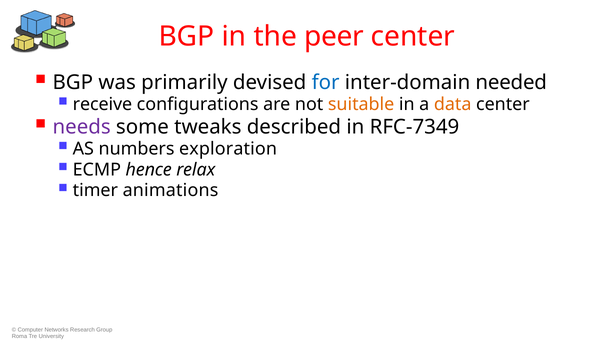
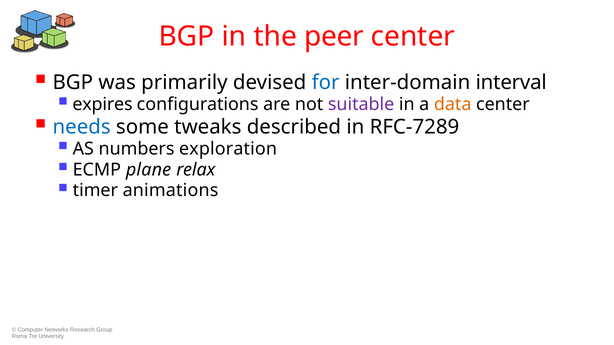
needed: needed -> interval
receive: receive -> expires
suitable colour: orange -> purple
needs colour: purple -> blue
RFC-7349: RFC-7349 -> RFC-7289
hence: hence -> plane
